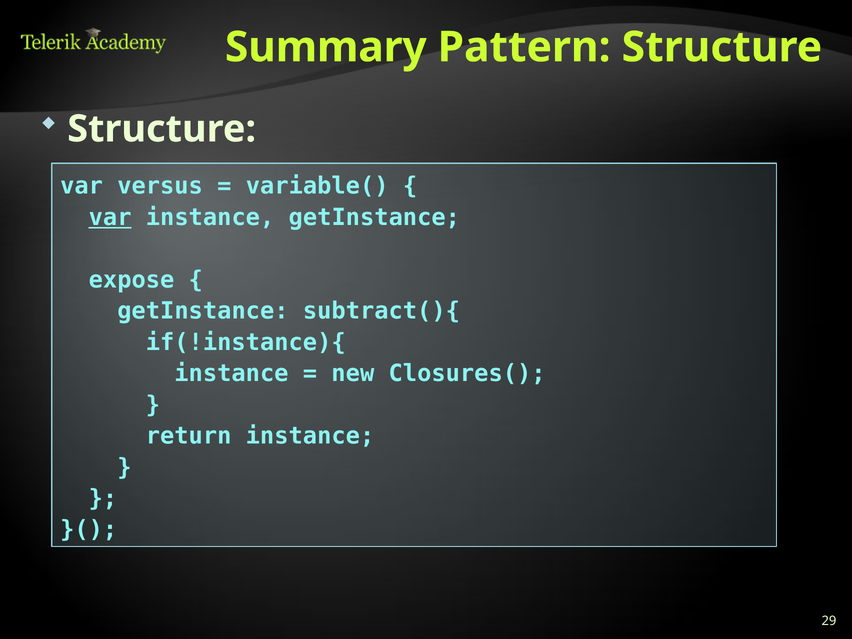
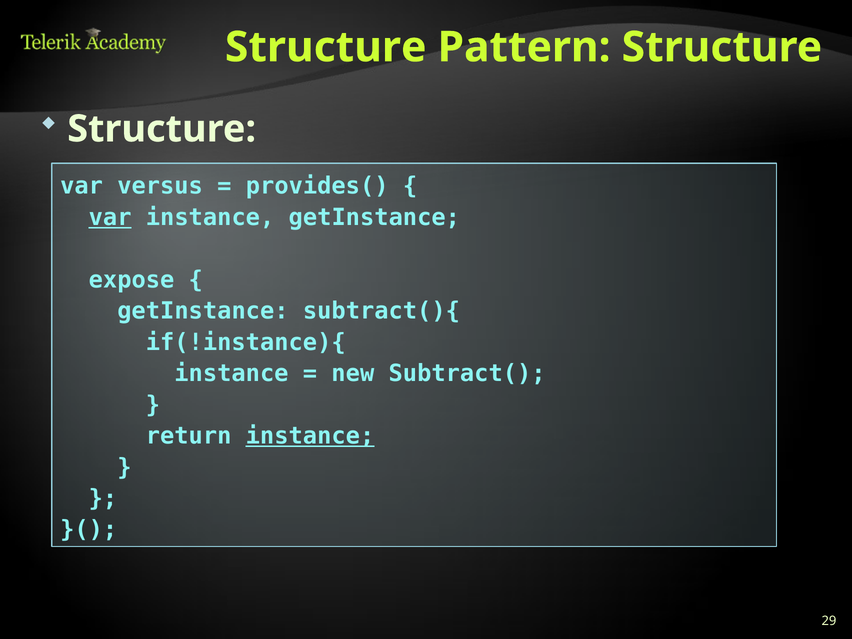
Summary at (326, 47): Summary -> Structure
variable(: variable( -> provides(
Closures(: Closures( -> Subtract(
instance at (310, 436) underline: none -> present
